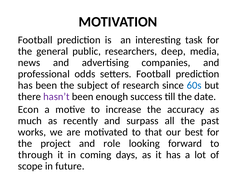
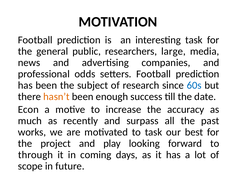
deep: deep -> large
hasn’t colour: purple -> orange
to that: that -> task
role: role -> play
